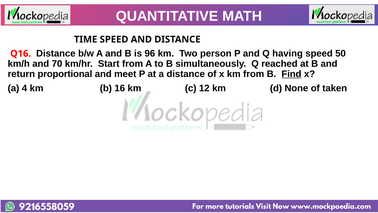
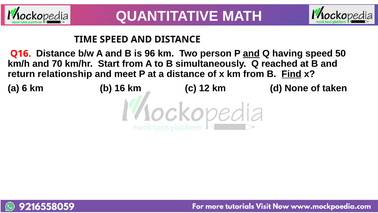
and at (251, 53) underline: none -> present
proportional: proportional -> relationship
4: 4 -> 6
